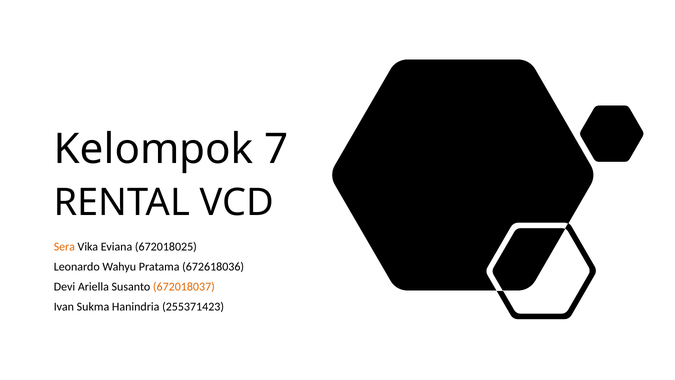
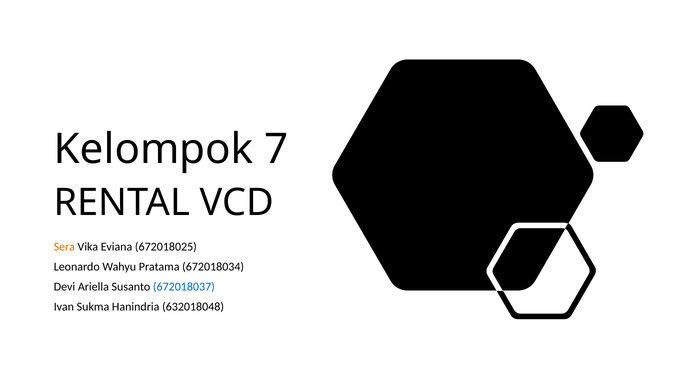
672618036: 672618036 -> 672018034
672018037 colour: orange -> blue
255371423: 255371423 -> 632018048
